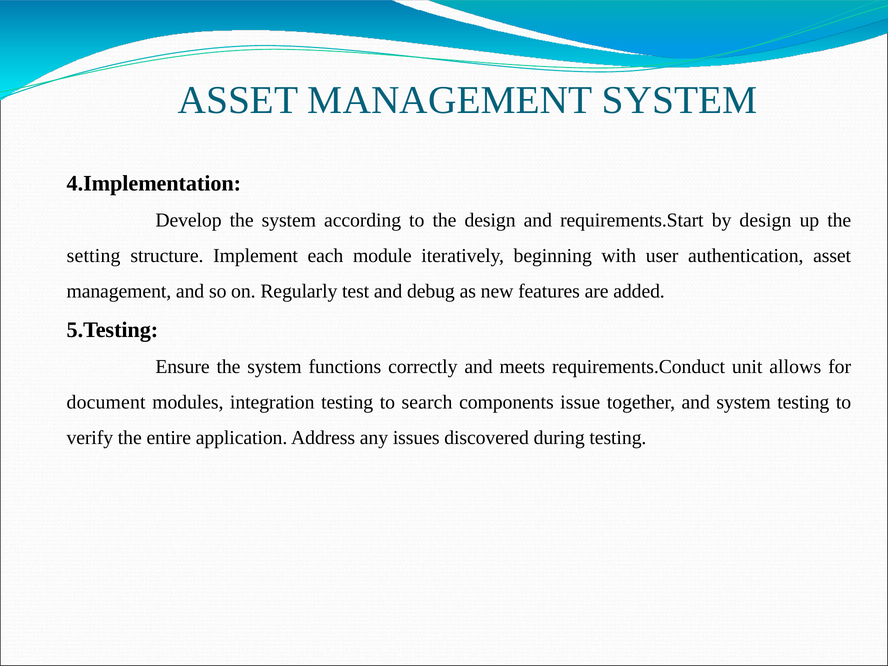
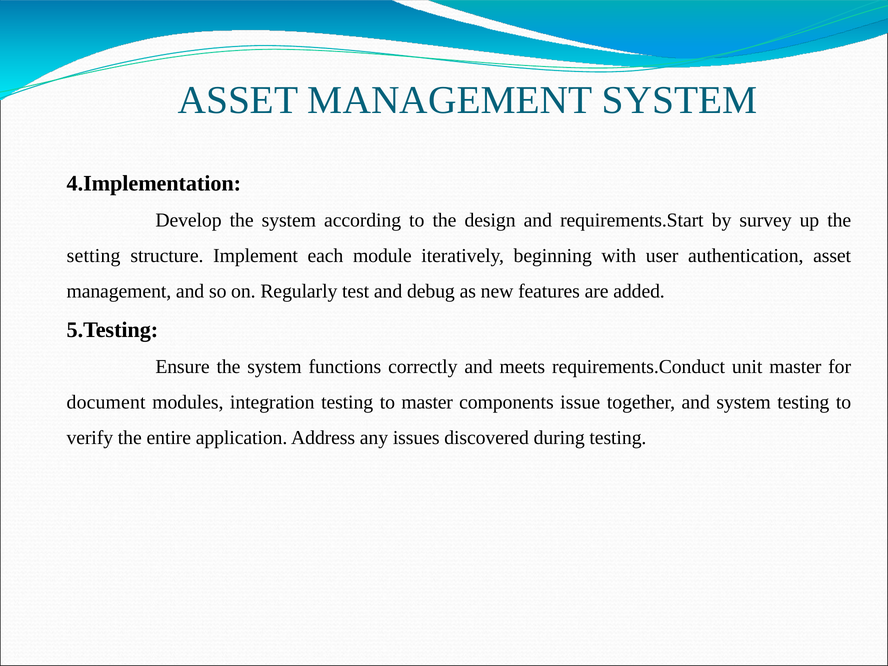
by design: design -> survey
unit allows: allows -> master
to search: search -> master
